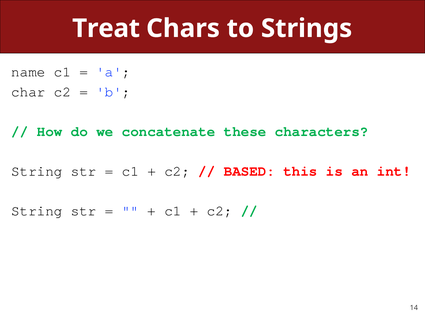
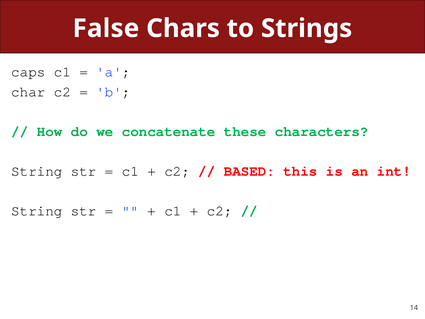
Treat: Treat -> False
name: name -> caps
